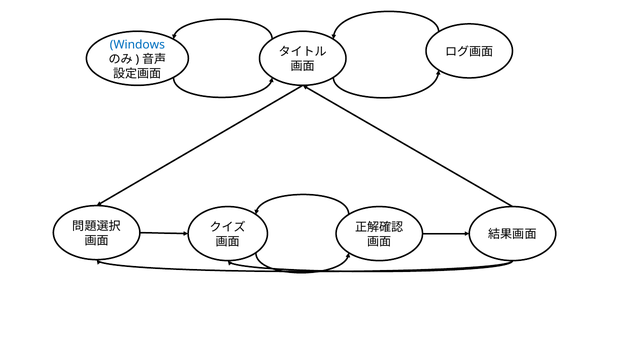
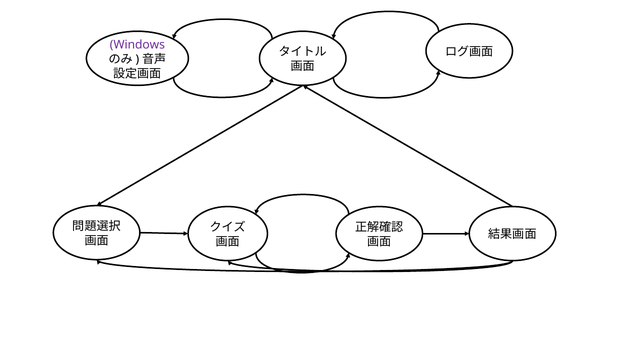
Windows colour: blue -> purple
